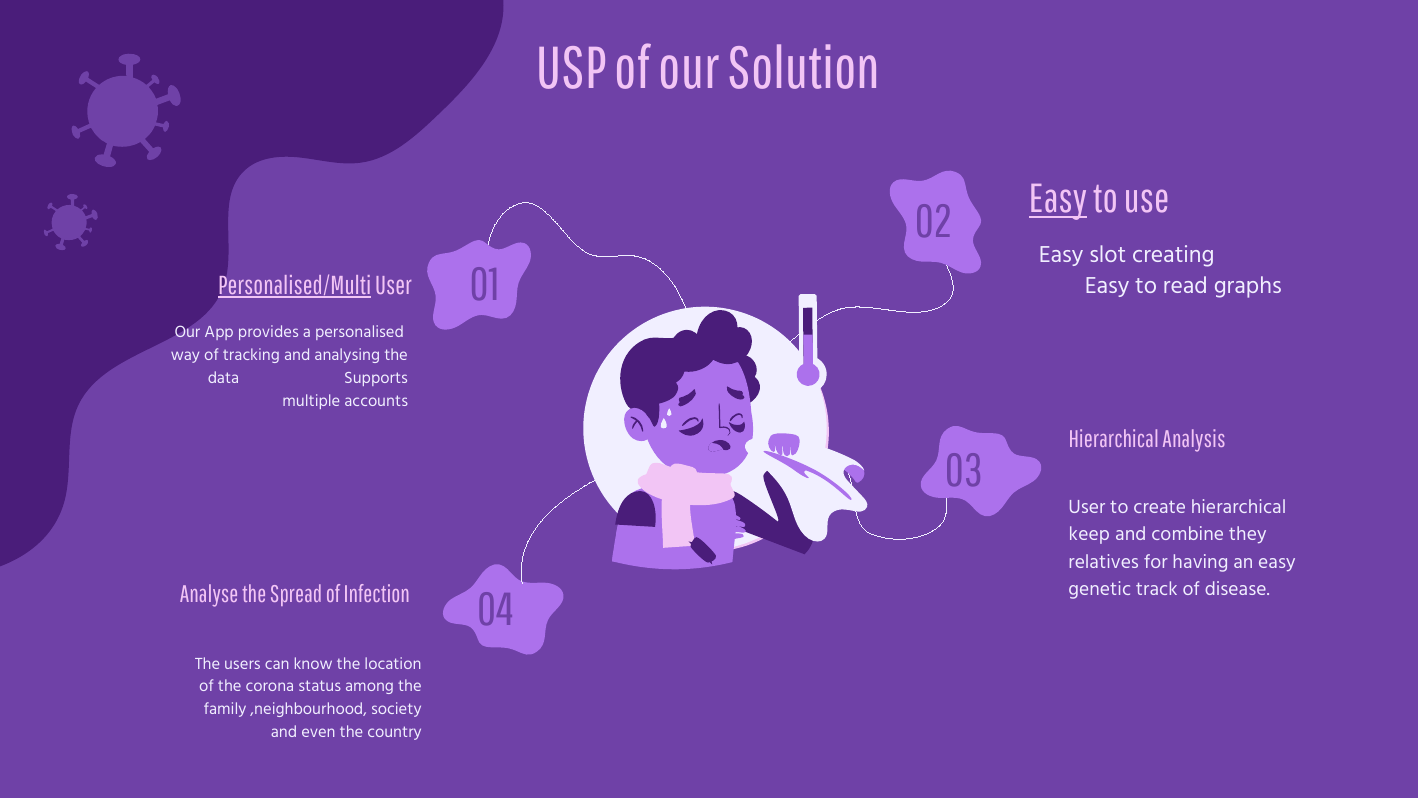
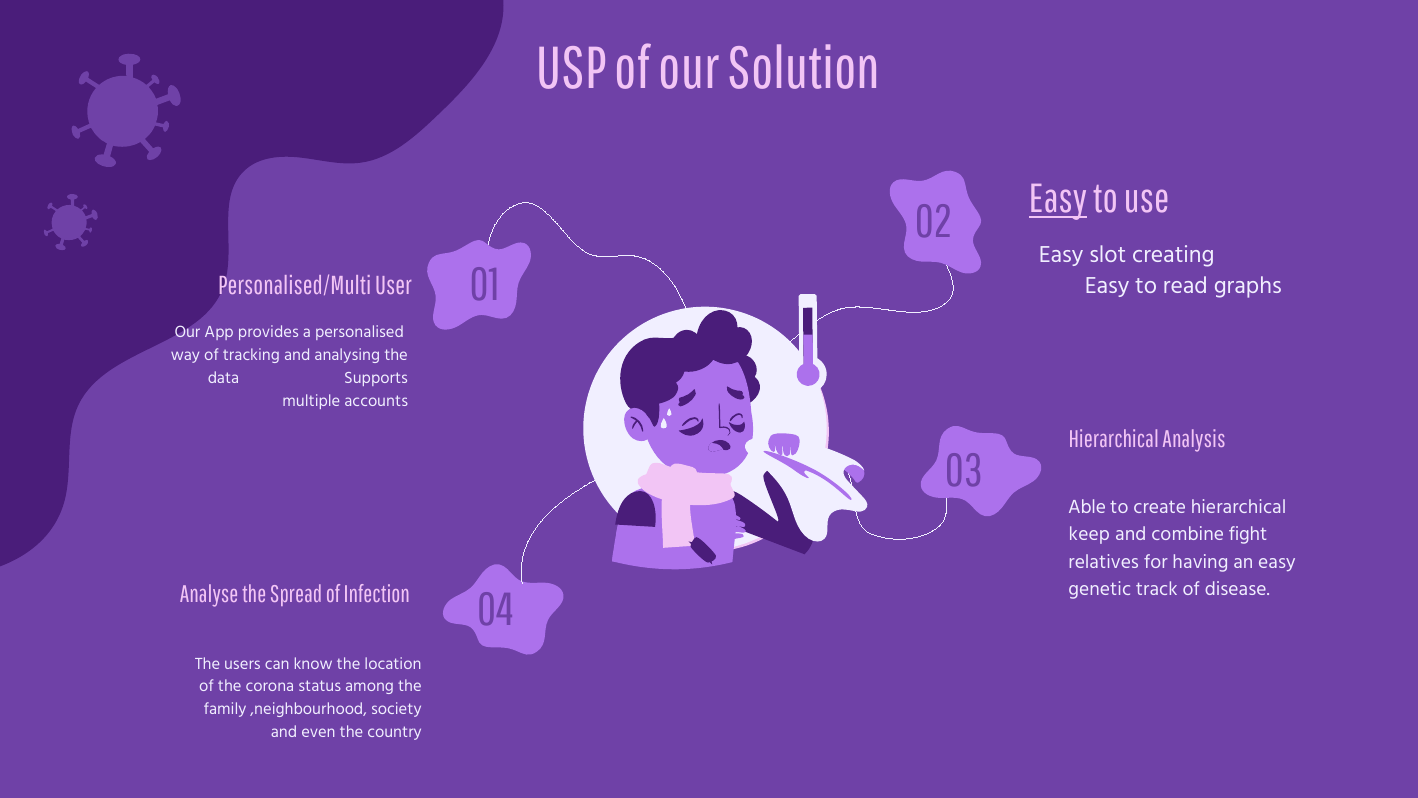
Personalised/Multi underline: present -> none
User at (1087, 507): User -> Able
they: they -> fight
